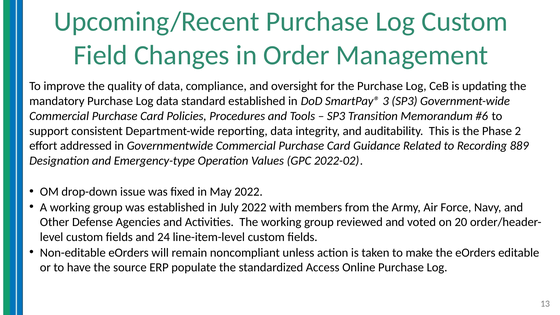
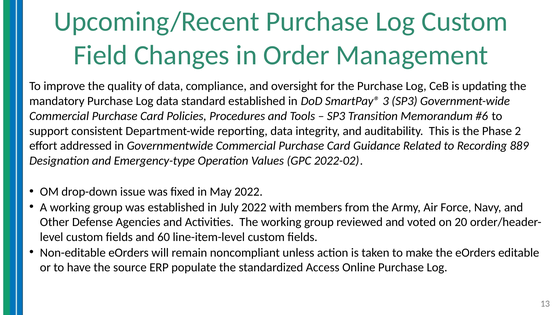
24: 24 -> 60
